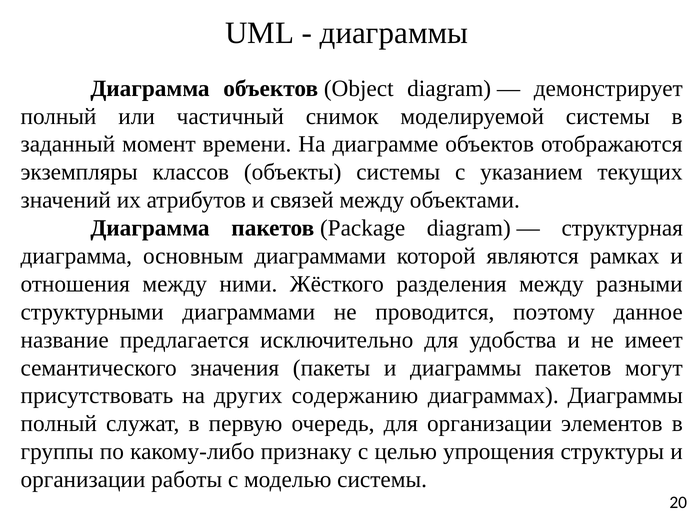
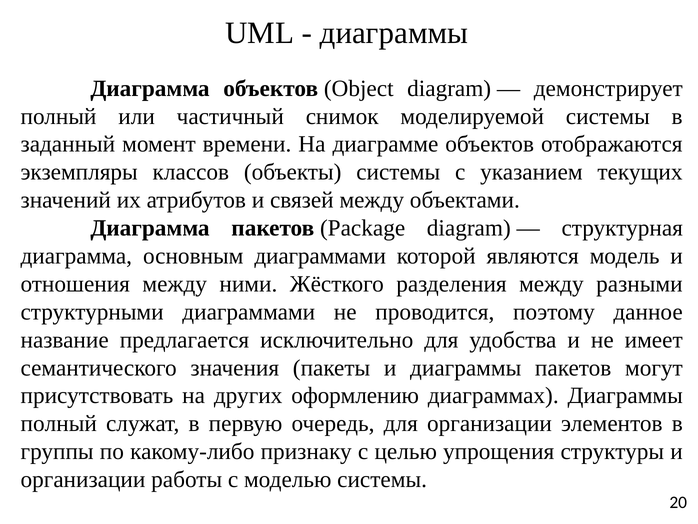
рамках: рамках -> модель
содержанию: содержанию -> оформлению
